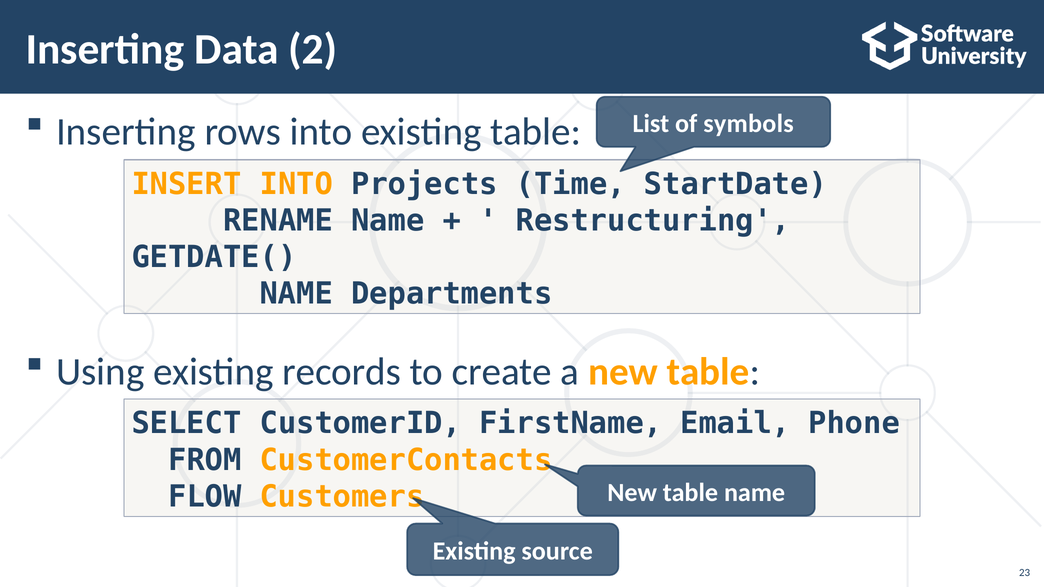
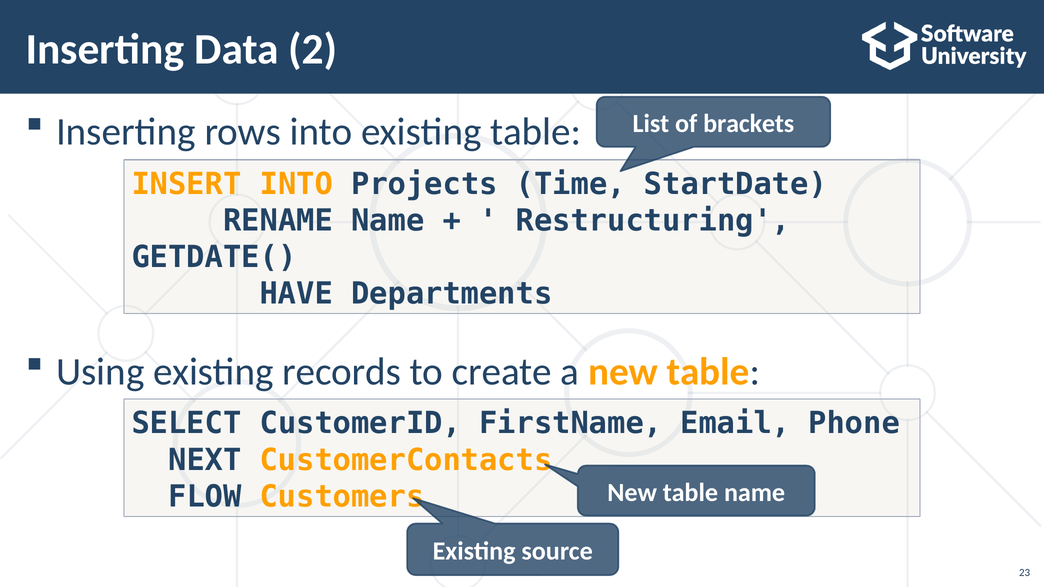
symbols: symbols -> brackets
NAME at (296, 294): NAME -> HAVE
FROM: FROM -> NEXT
